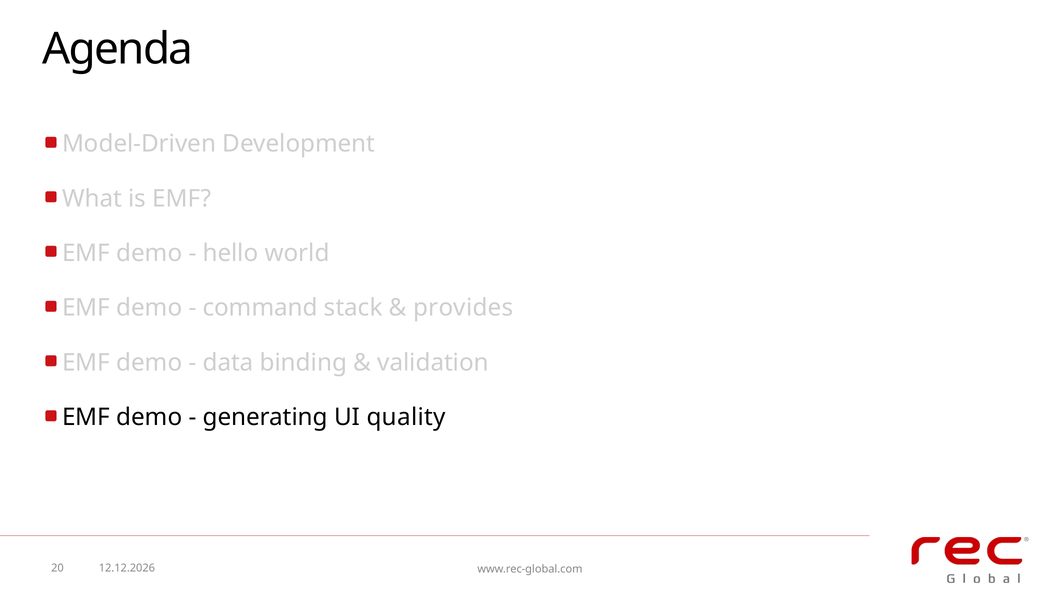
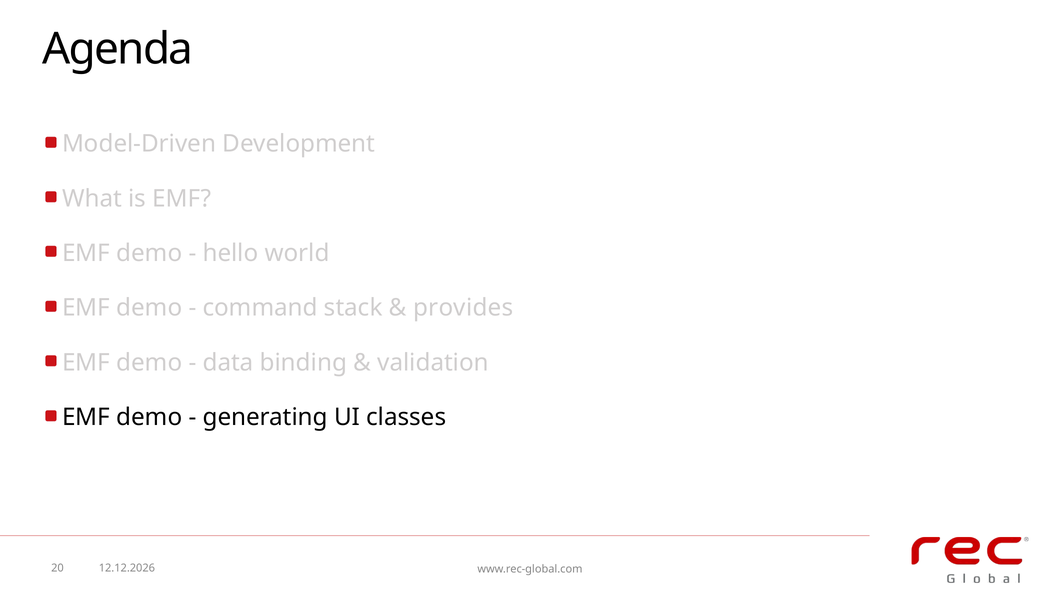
quality: quality -> classes
